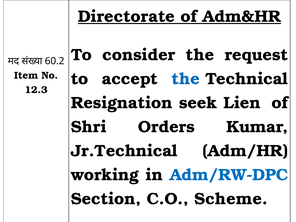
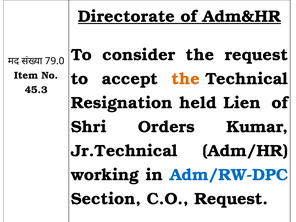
60.2: 60.2 -> 79.0
the at (186, 79) colour: blue -> orange
12.3: 12.3 -> 45.3
seek: seek -> held
C.O Scheme: Scheme -> Request
